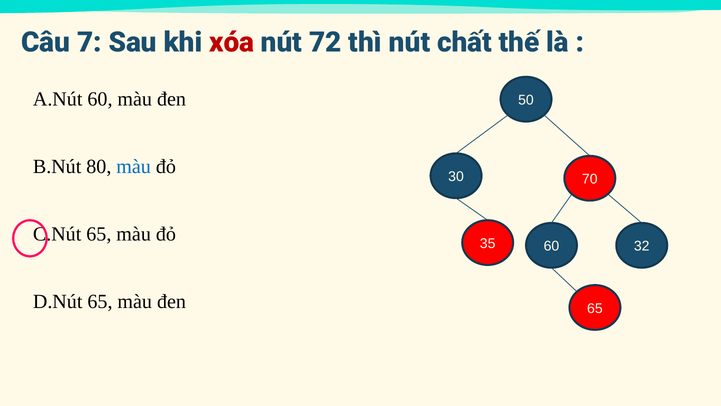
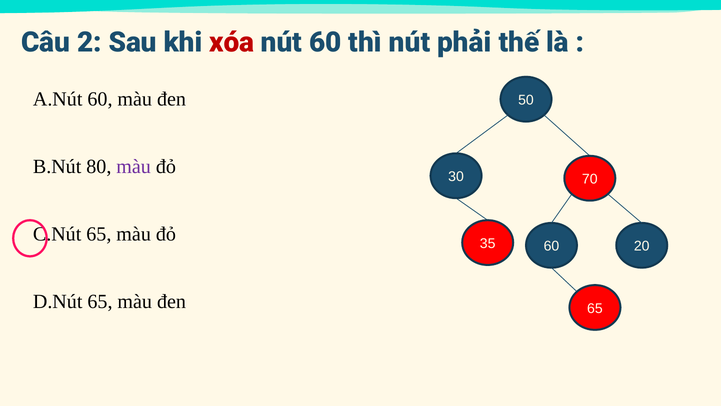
7: 7 -> 2
nút 72: 72 -> 60
chất: chất -> phải
màu at (134, 167) colour: blue -> purple
32: 32 -> 20
